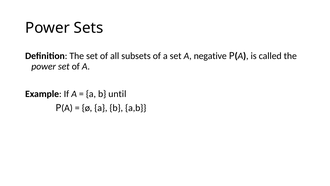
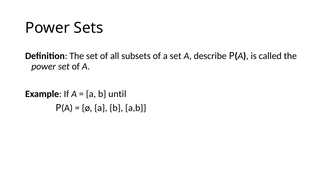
negative: negative -> describe
